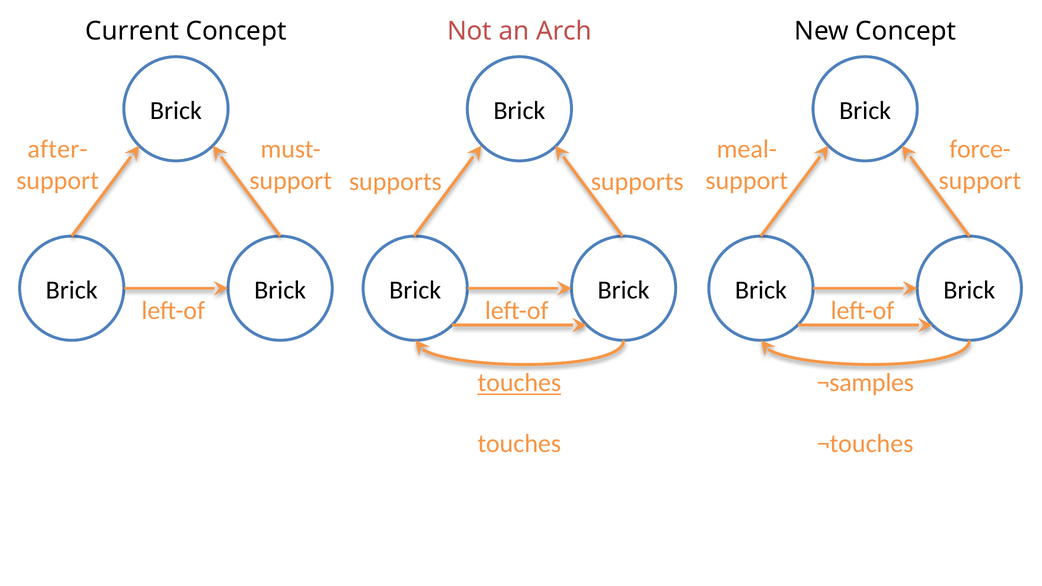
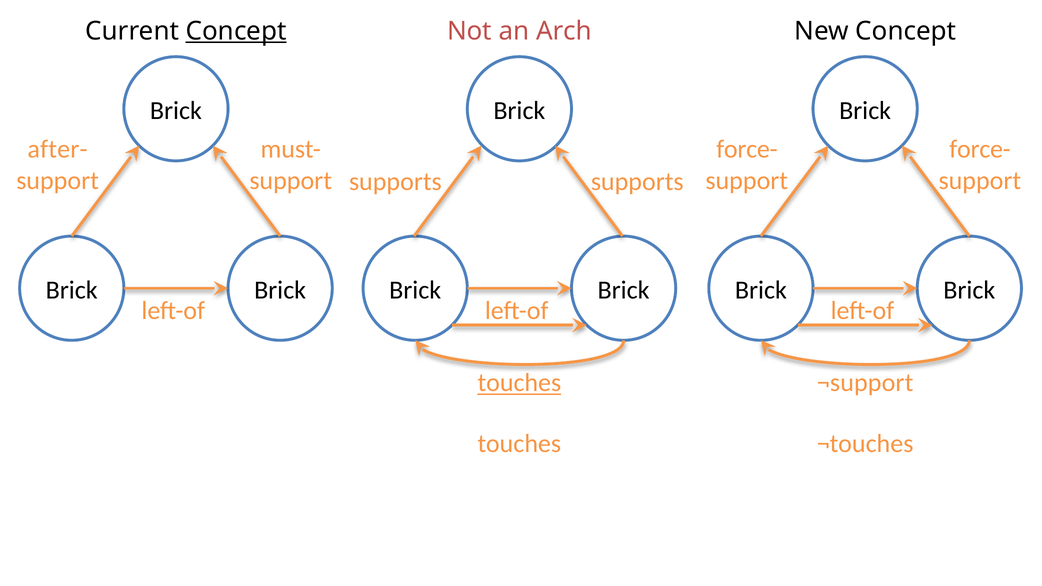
Concept at (236, 31) underline: none -> present
meal- at (747, 149): meal- -> force-
¬samples: ¬samples -> ¬support
